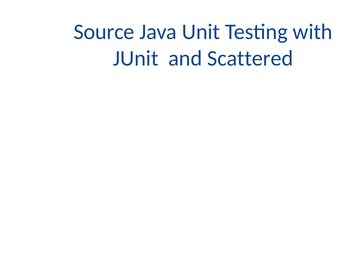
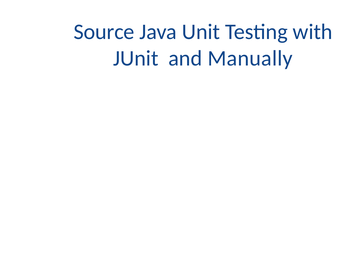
Scattered: Scattered -> Manually
